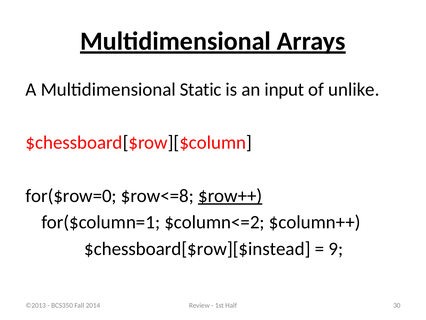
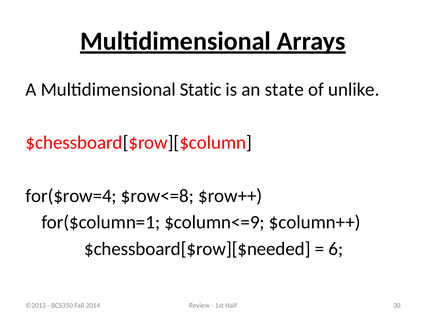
input: input -> state
for($row=0: for($row=0 -> for($row=4
$row++ underline: present -> none
$column<=2: $column<=2 -> $column<=9
$chessboard[$row][$instead: $chessboard[$row][$instead -> $chessboard[$row][$needed
9: 9 -> 6
